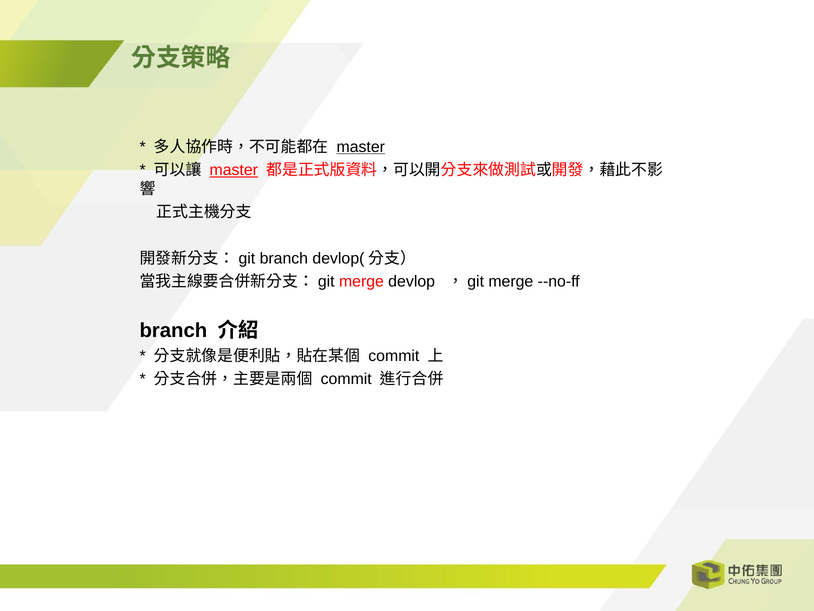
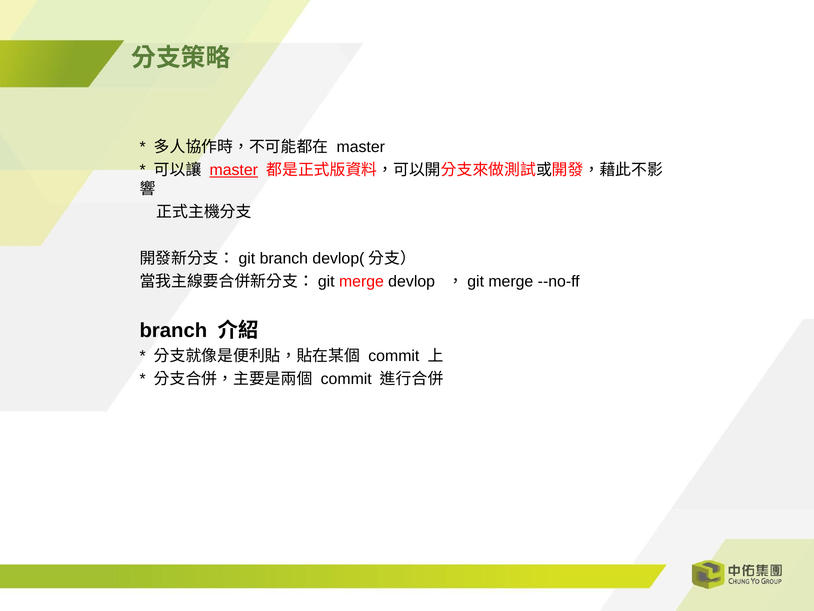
master at (361, 147) underline: present -> none
